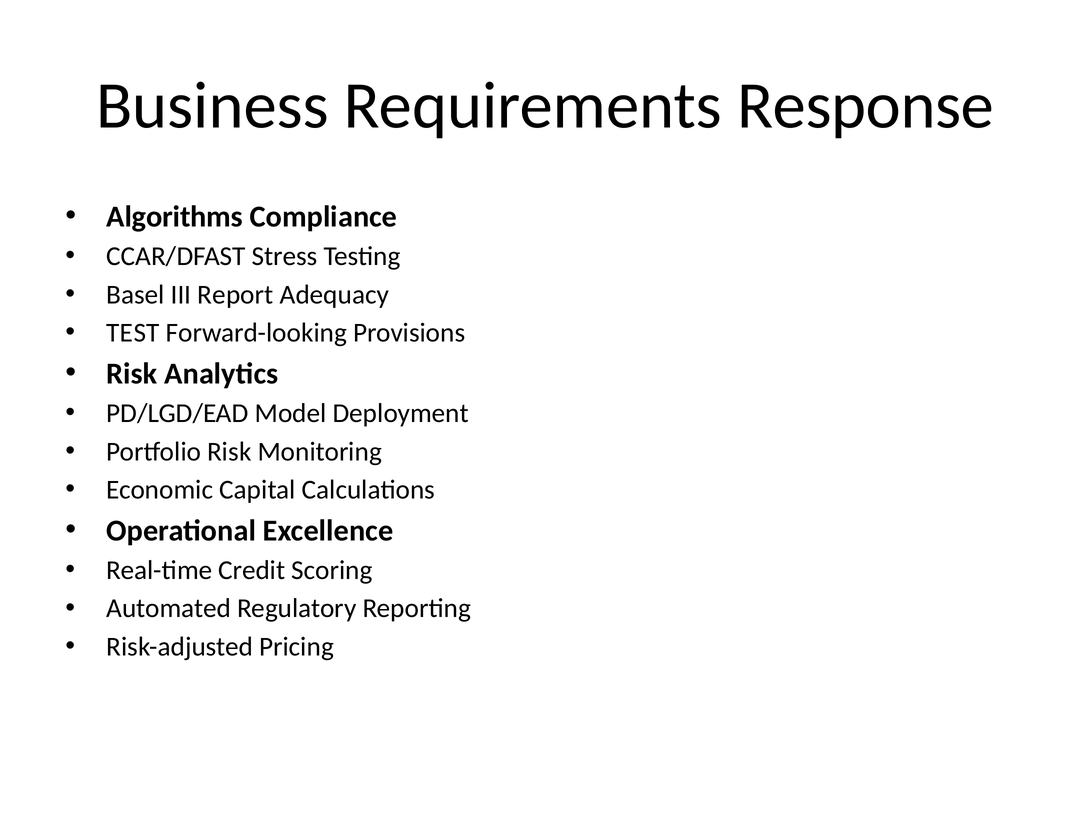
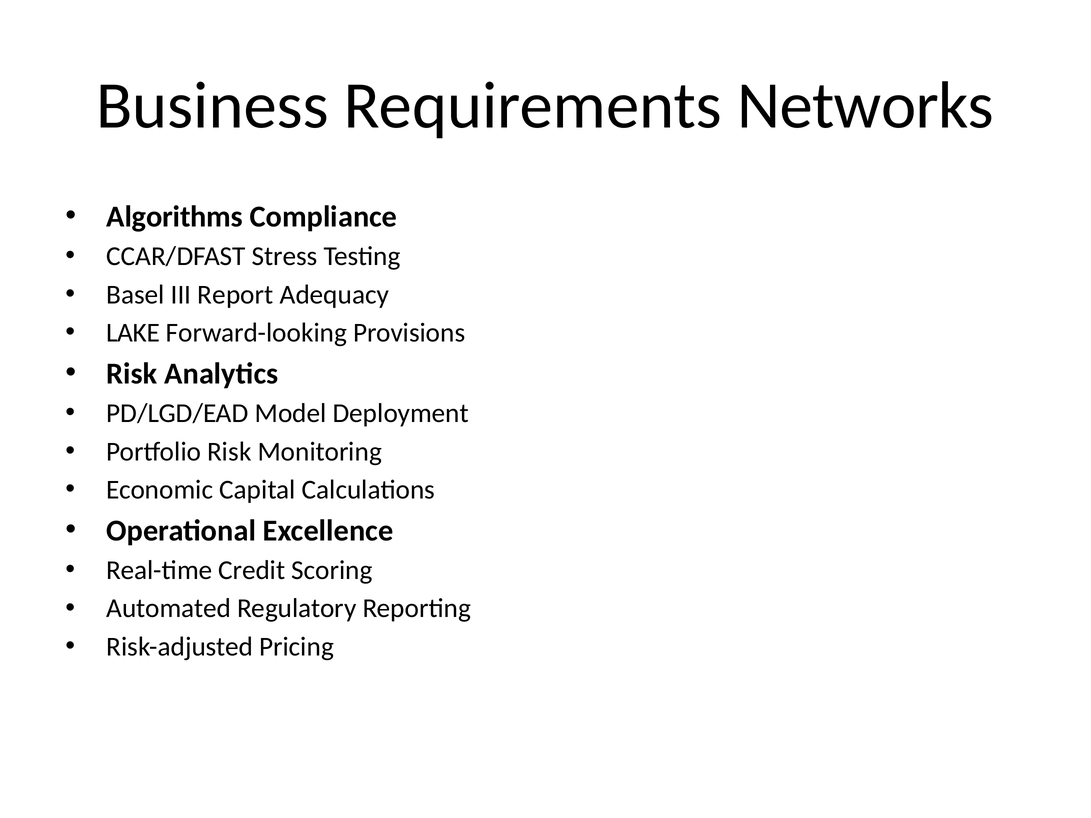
Response: Response -> Networks
TEST: TEST -> LAKE
